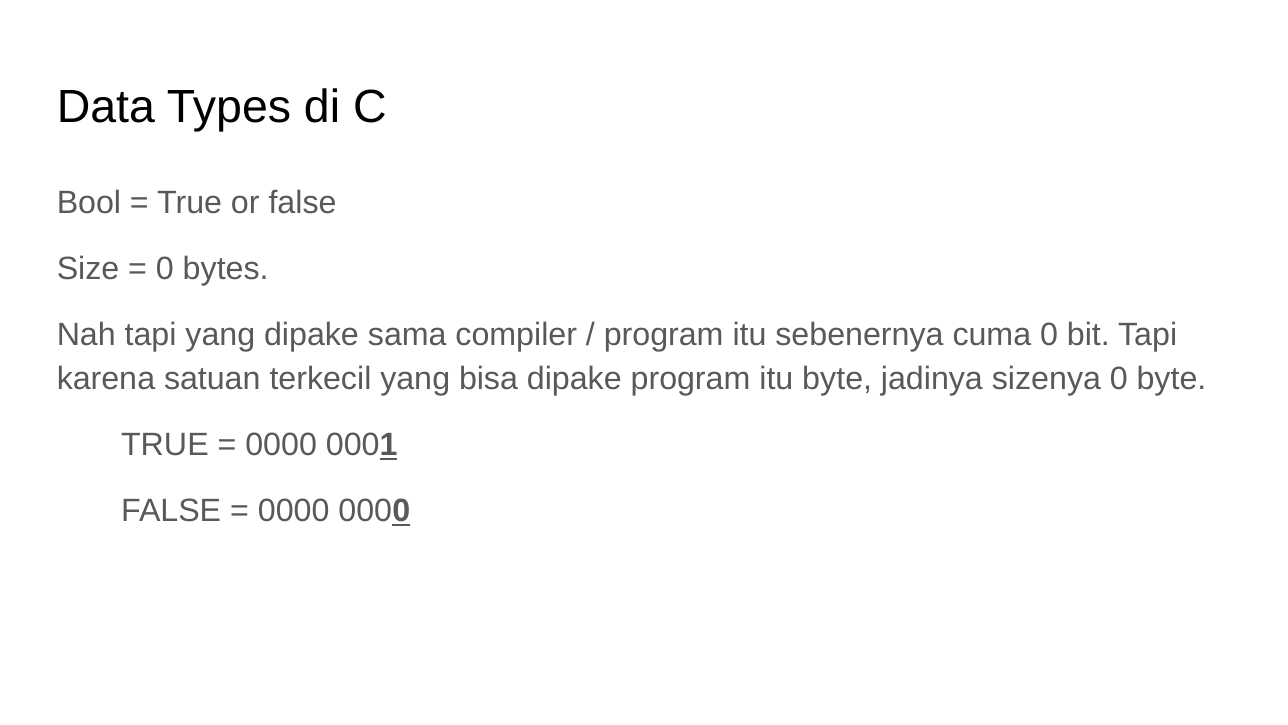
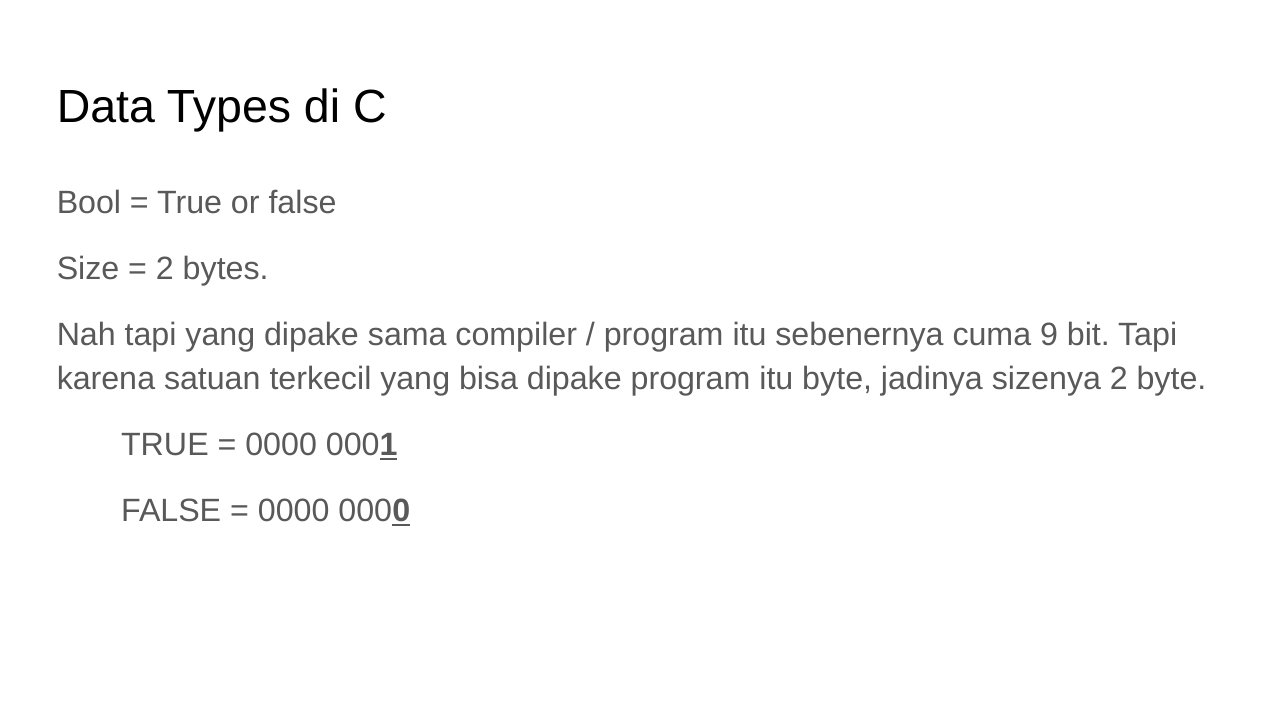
0 at (165, 268): 0 -> 2
cuma 0: 0 -> 9
sizenya 0: 0 -> 2
